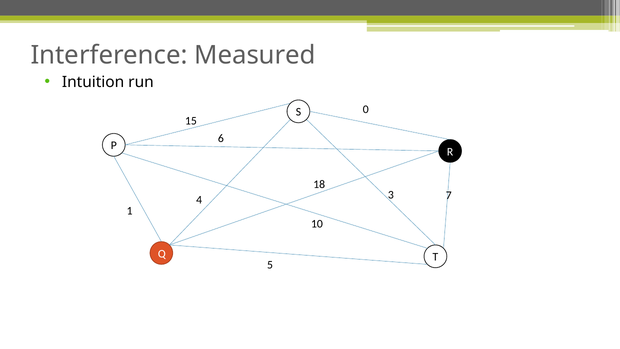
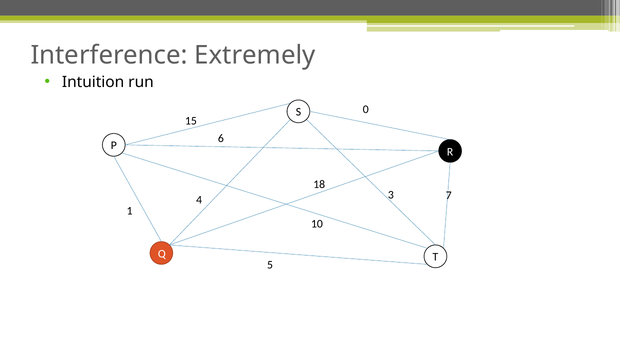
Measured: Measured -> Extremely
